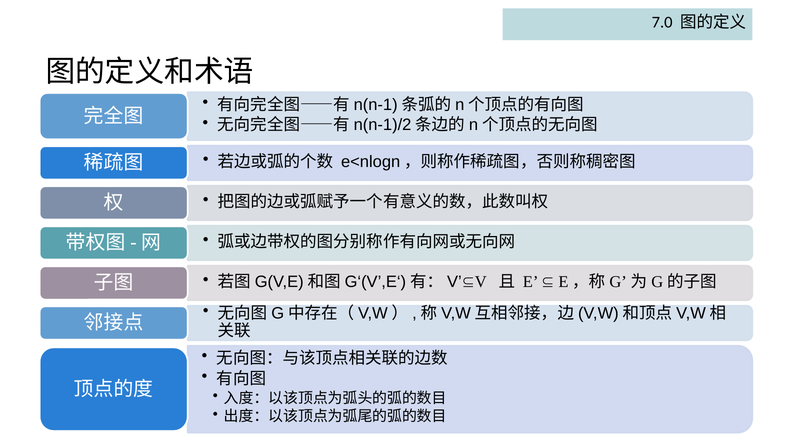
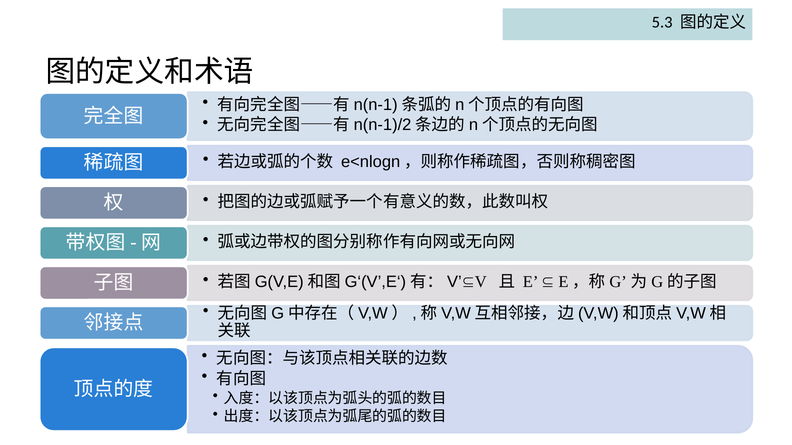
7.0: 7.0 -> 5.3
